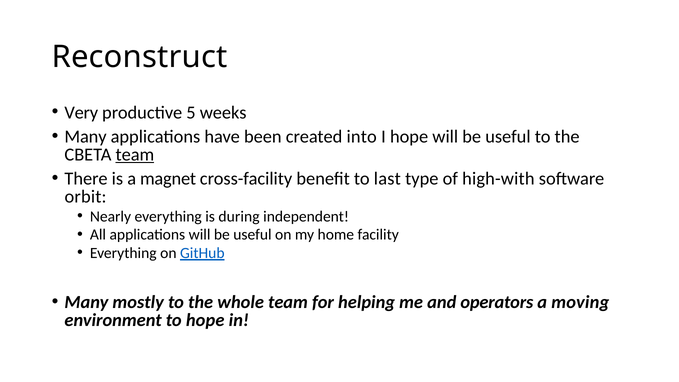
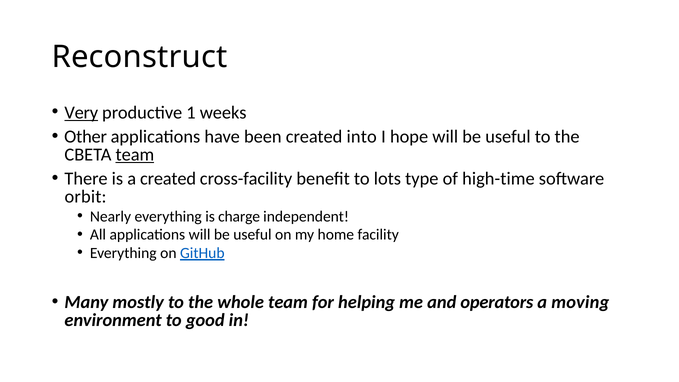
Very underline: none -> present
5: 5 -> 1
Many at (86, 137): Many -> Other
a magnet: magnet -> created
last: last -> lots
high-with: high-with -> high-time
during: during -> charge
to hope: hope -> good
